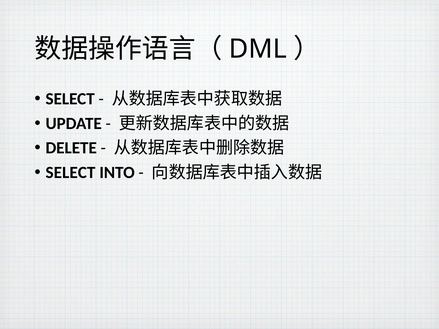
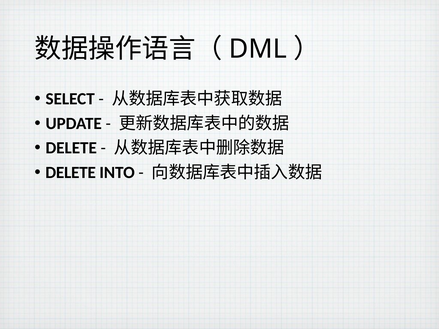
SELECT at (70, 173): SELECT -> DELETE
